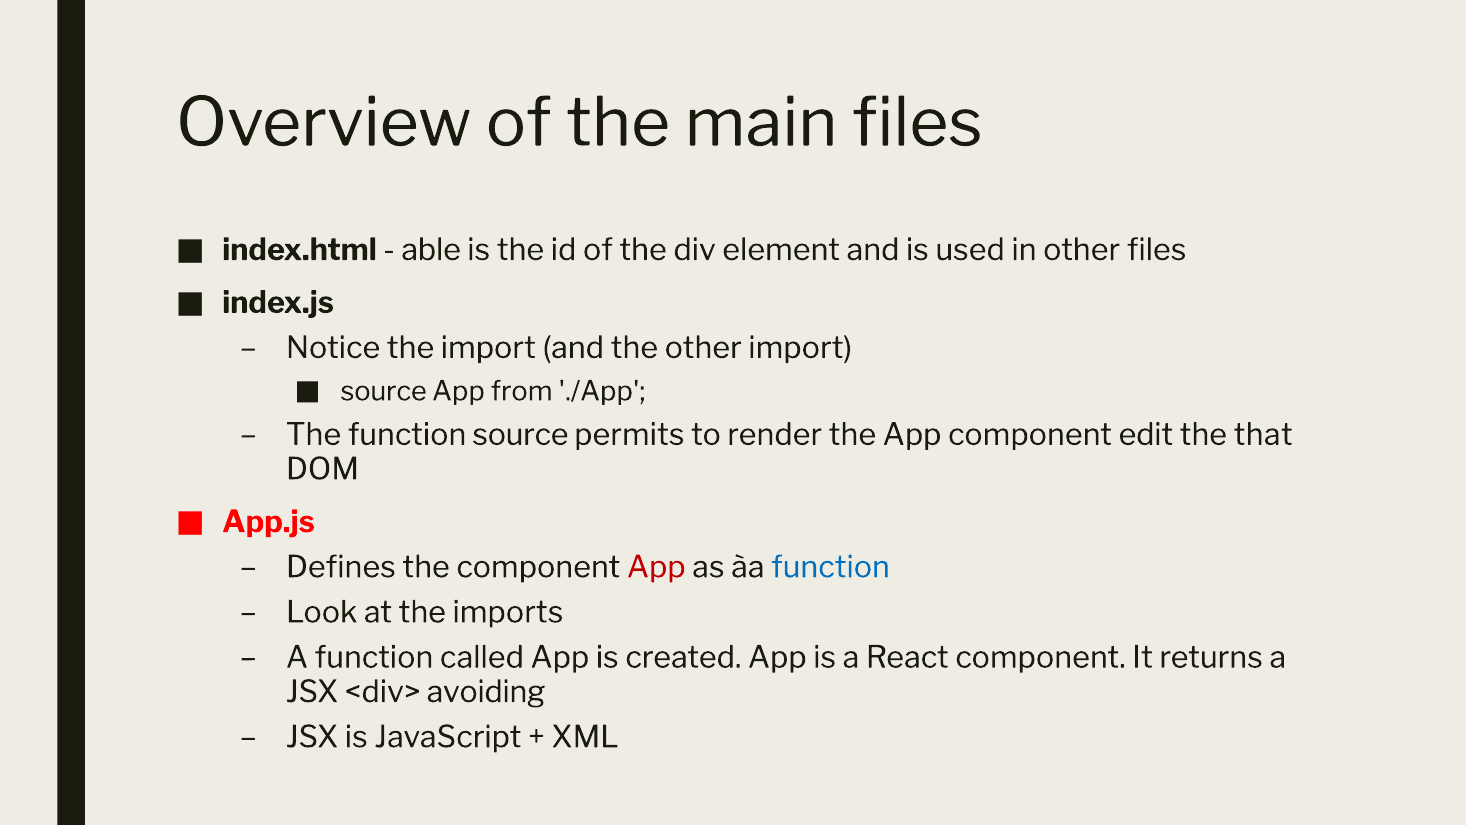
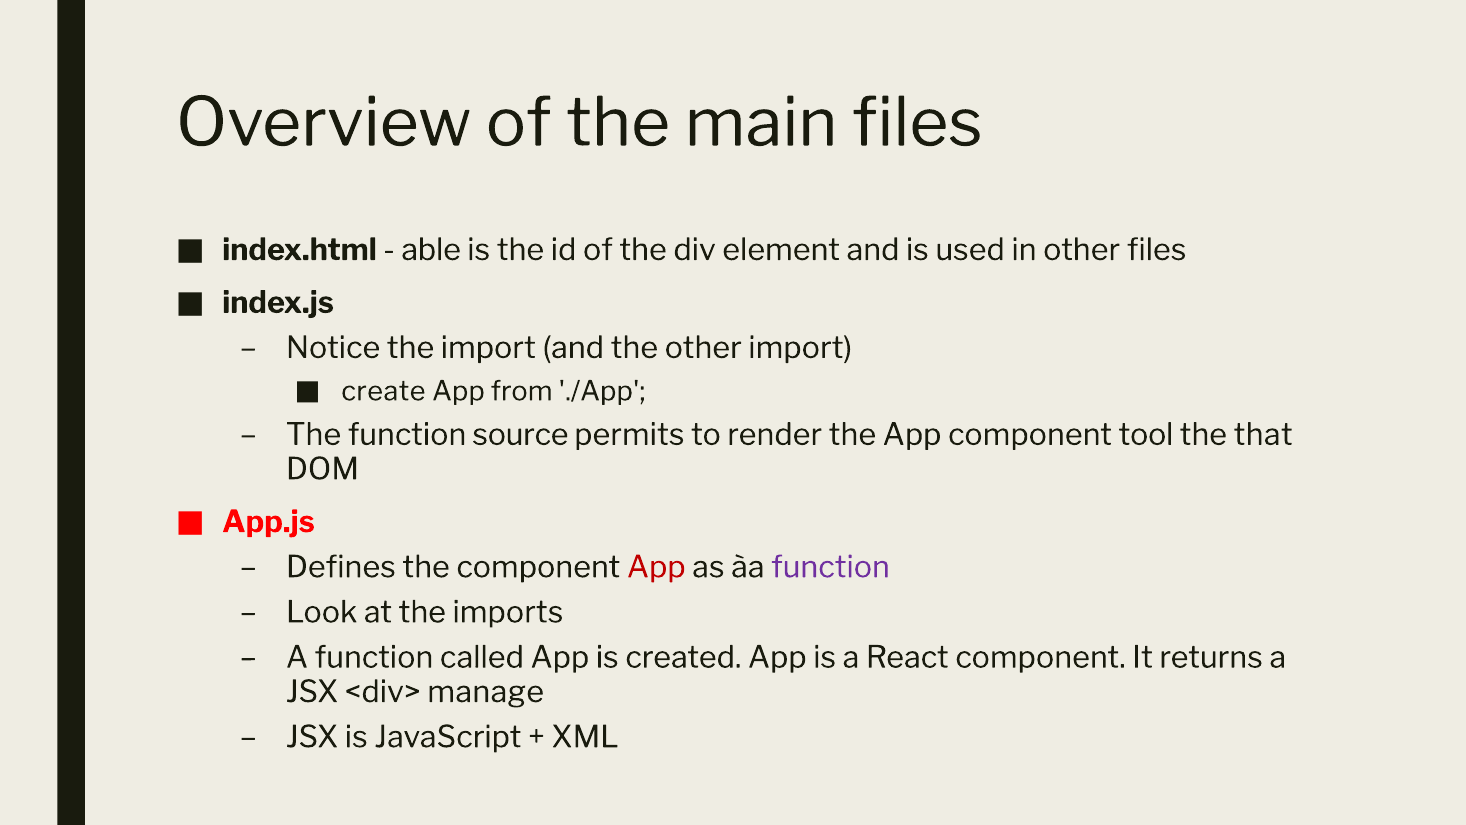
source at (384, 391): source -> create
edit: edit -> tool
function at (831, 567) colour: blue -> purple
avoiding: avoiding -> manage
